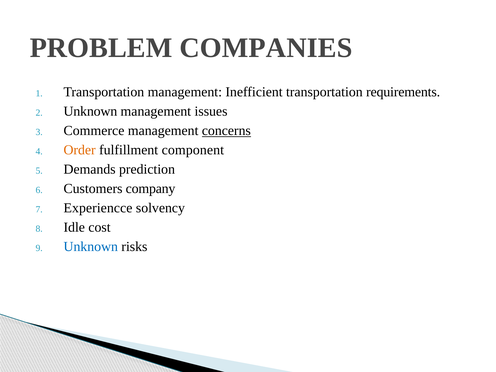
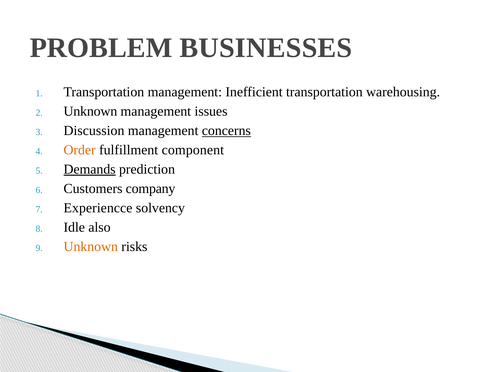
COMPANIES: COMPANIES -> BUSINESSES
requirements: requirements -> warehousing
Commerce: Commerce -> Discussion
Demands underline: none -> present
cost: cost -> also
Unknown at (91, 247) colour: blue -> orange
